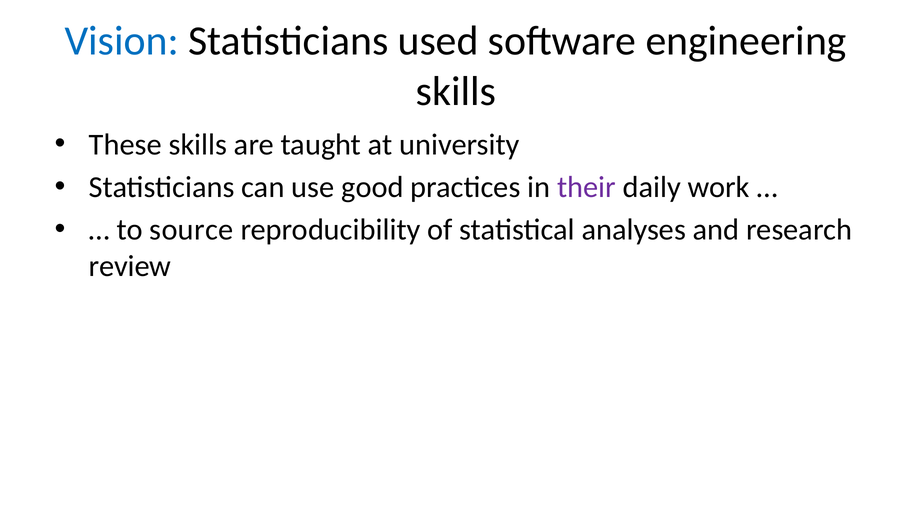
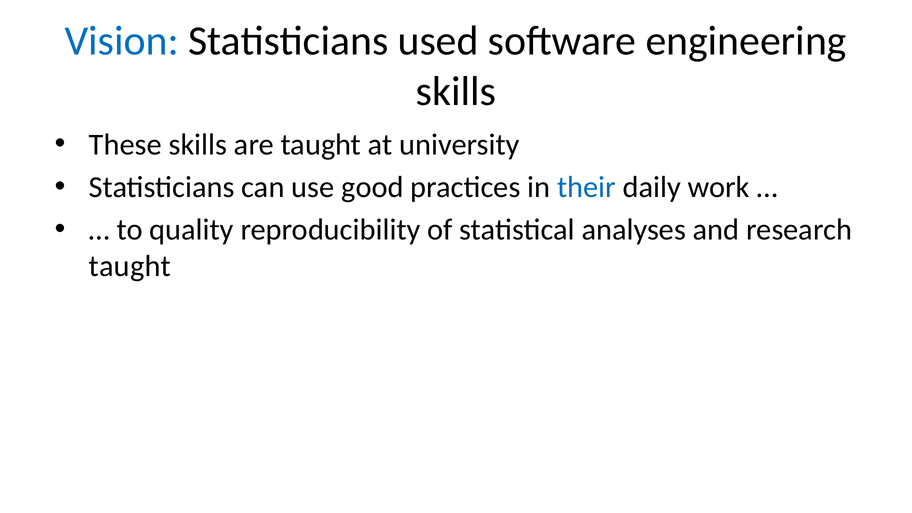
their colour: purple -> blue
source: source -> quality
review at (130, 266): review -> taught
